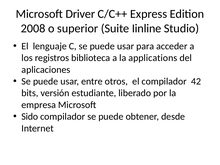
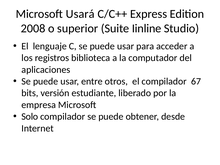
Driver: Driver -> Usará
applications: applications -> computador
42: 42 -> 67
Sido: Sido -> Solo
